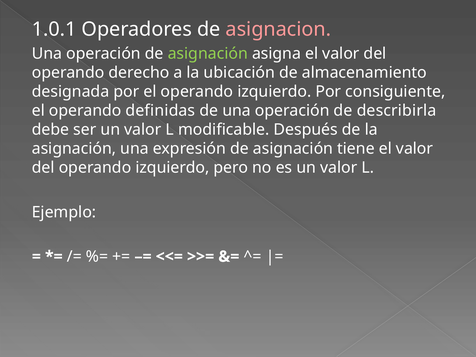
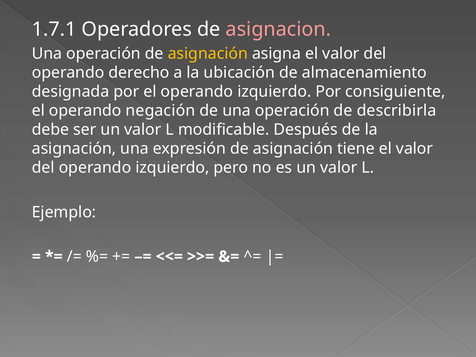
1.0.1: 1.0.1 -> 1.7.1
asignación at (208, 54) colour: light green -> yellow
definidas: definidas -> negación
